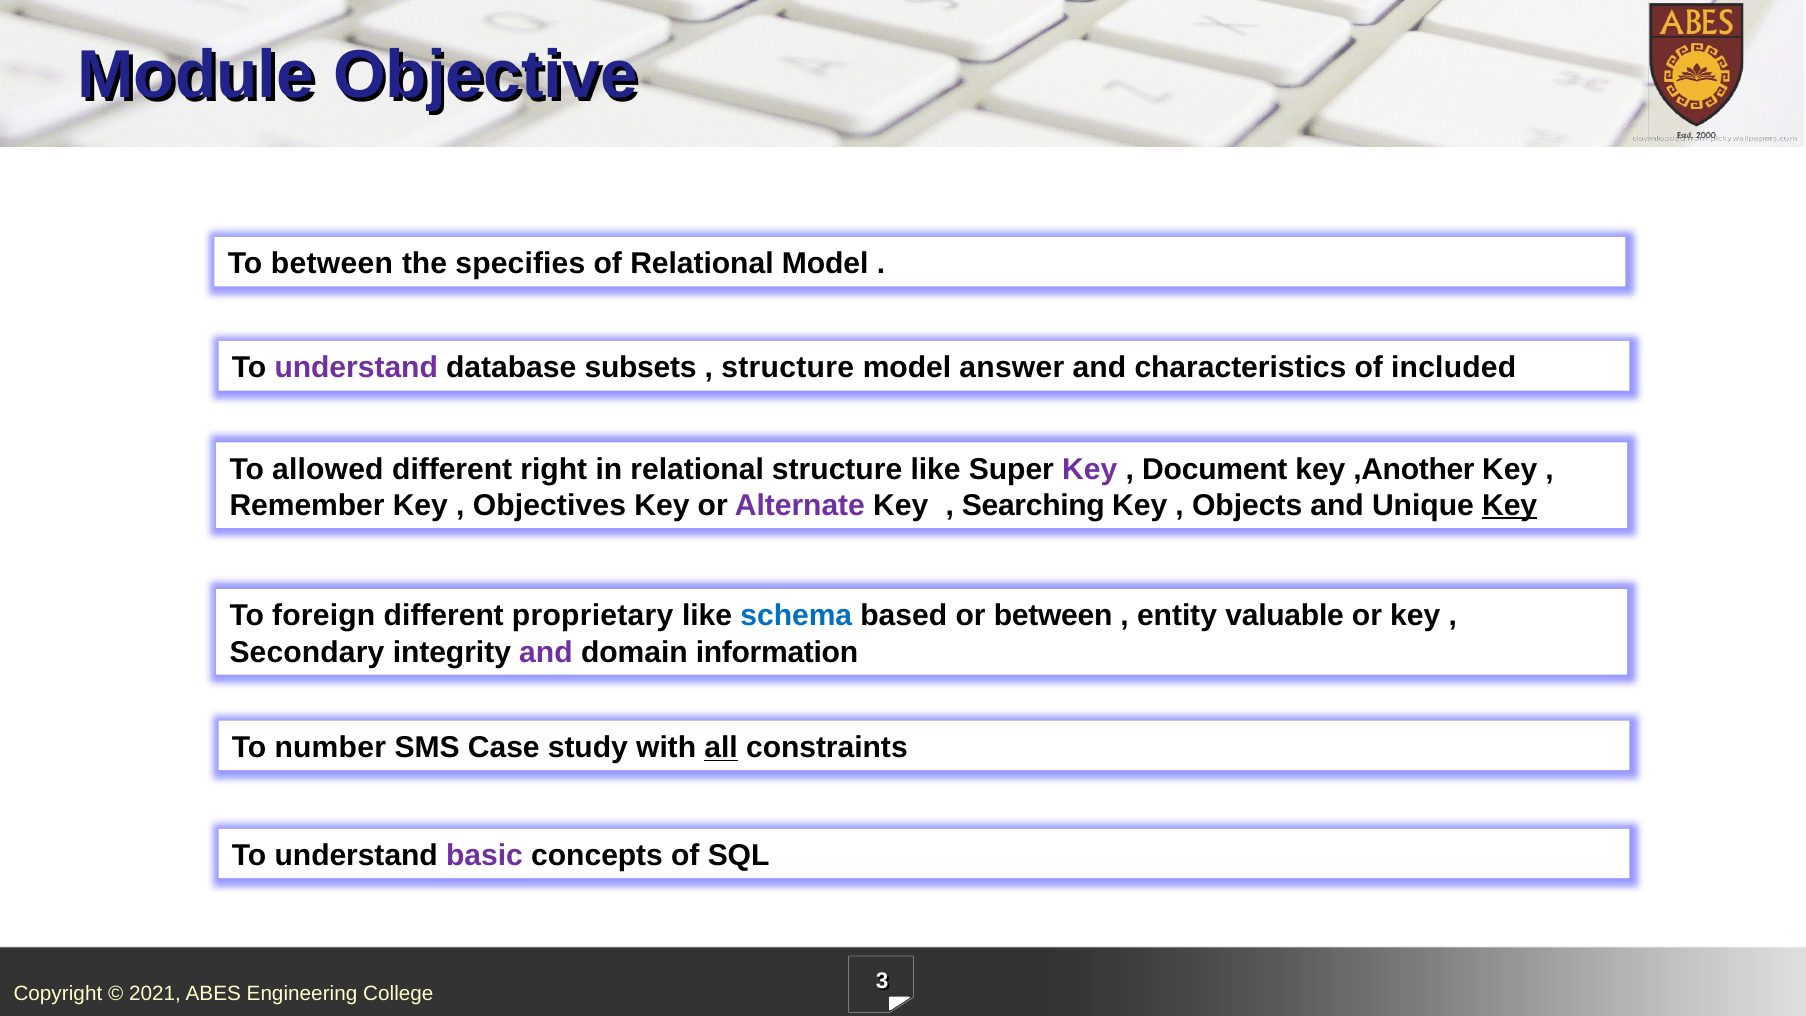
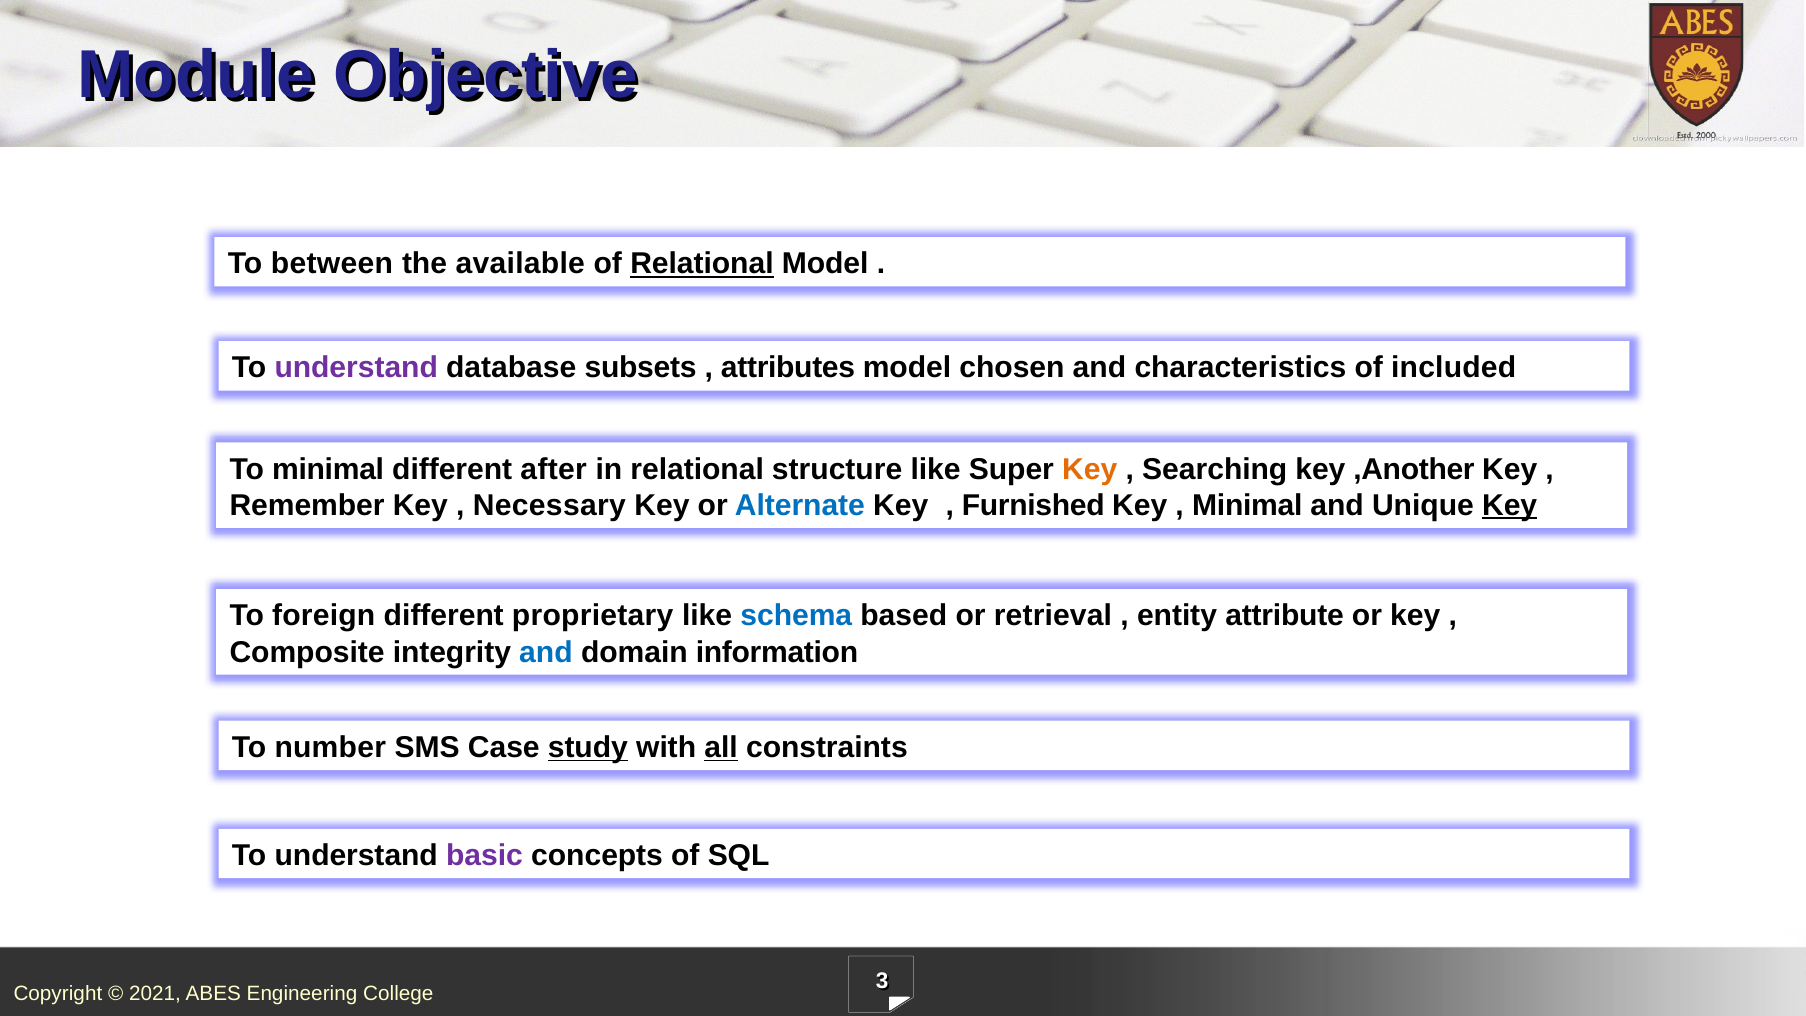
specifies: specifies -> available
Relational at (702, 264) underline: none -> present
structure at (788, 368): structure -> attributes
answer: answer -> chosen
To allowed: allowed -> minimal
right: right -> after
Key at (1090, 469) colour: purple -> orange
Document: Document -> Searching
Objectives: Objectives -> Necessary
Alternate colour: purple -> blue
Searching: Searching -> Furnished
Objects at (1247, 505): Objects -> Minimal
or between: between -> retrieval
valuable: valuable -> attribute
Secondary: Secondary -> Composite
and at (546, 652) colour: purple -> blue
study underline: none -> present
